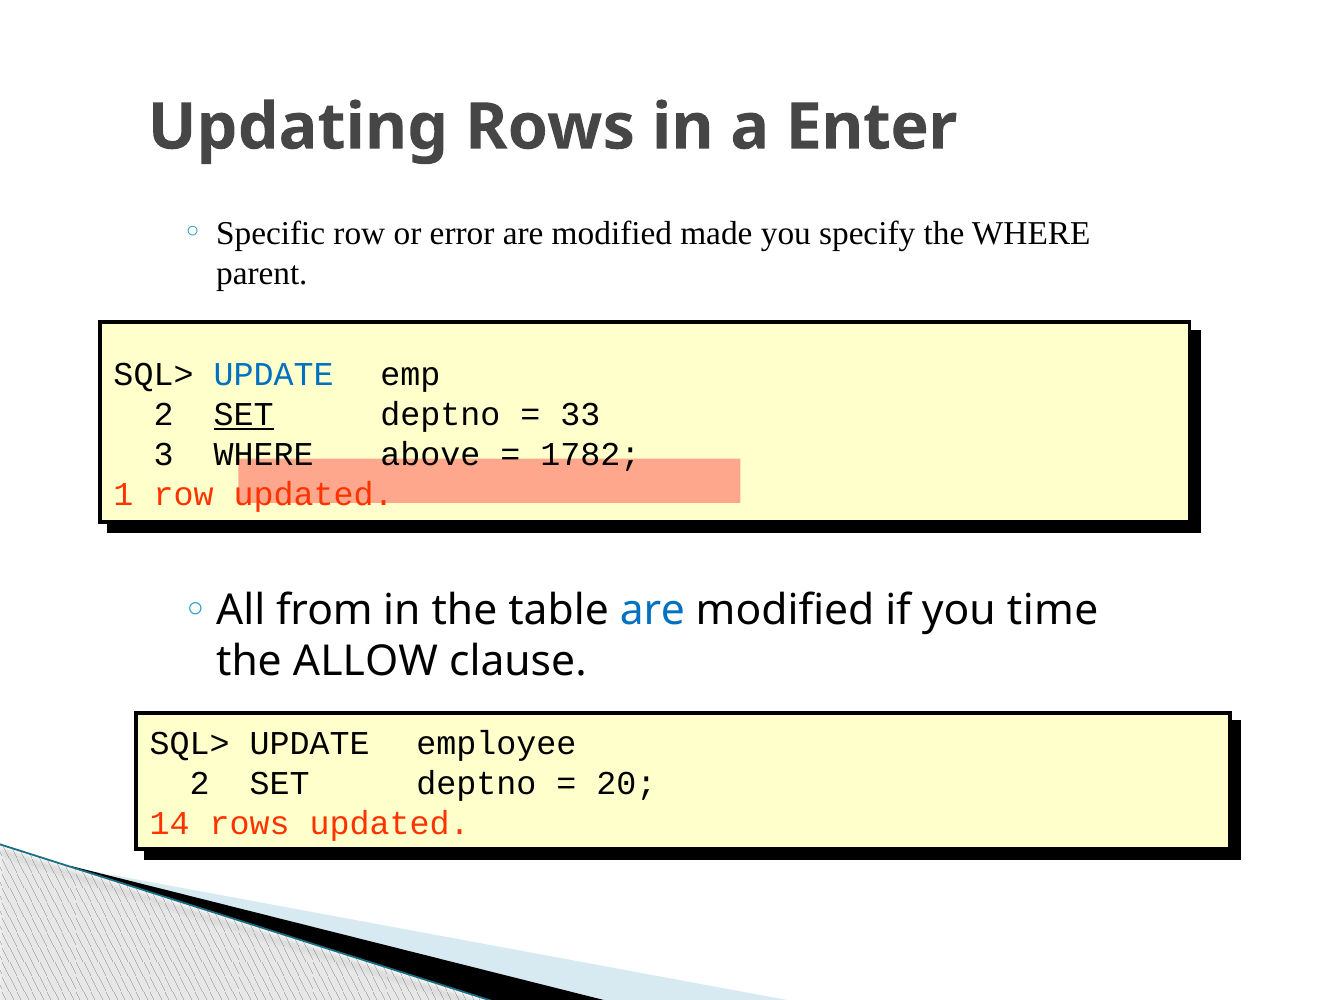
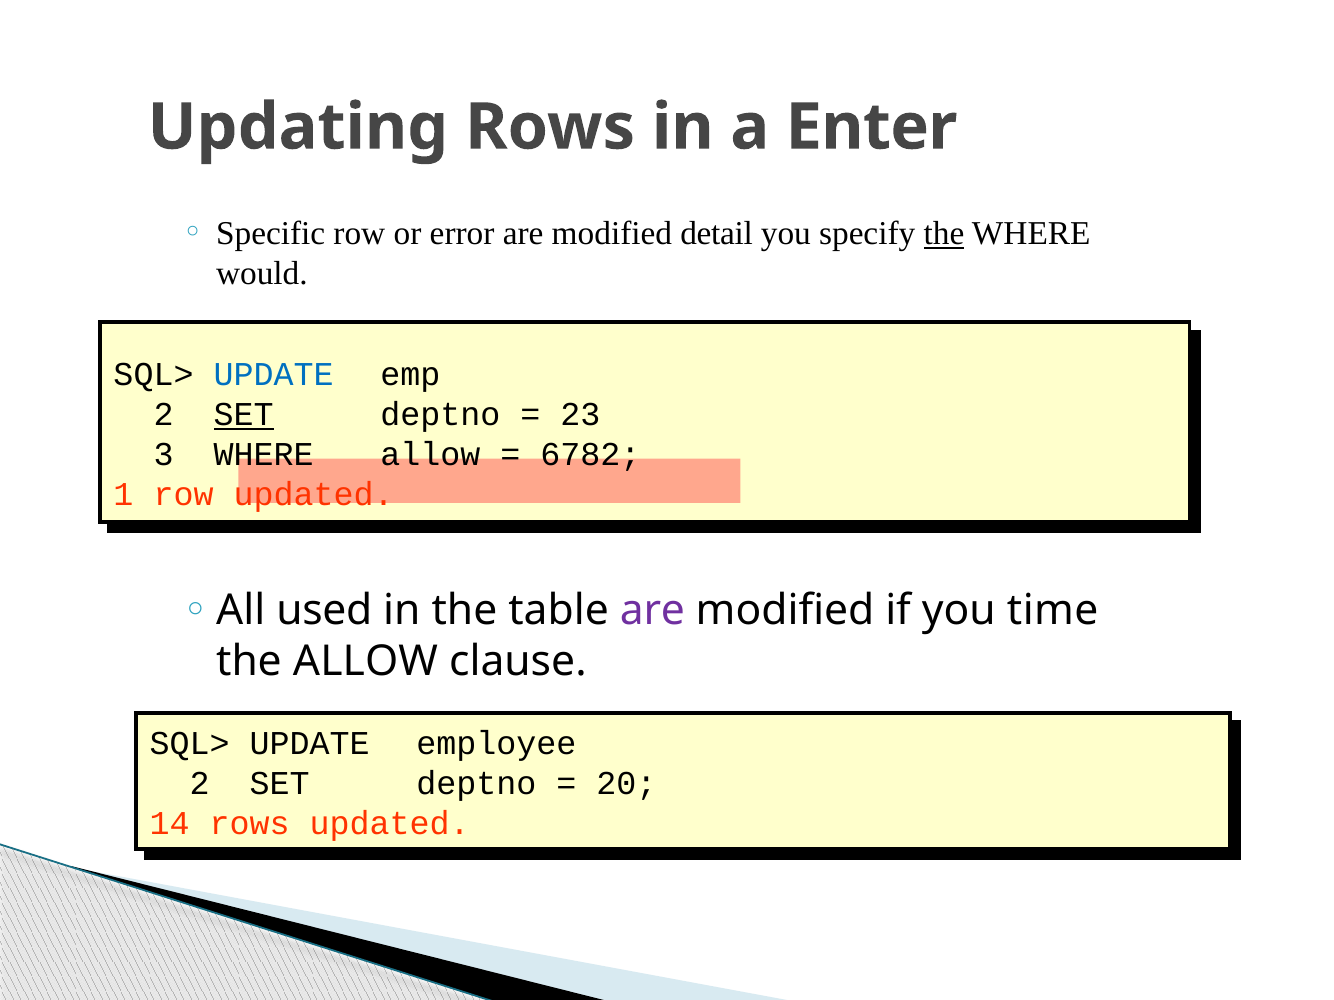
made: made -> detail
the at (944, 233) underline: none -> present
parent: parent -> would
33: 33 -> 23
WHERE above: above -> allow
1782: 1782 -> 6782
from: from -> used
are at (652, 611) colour: blue -> purple
